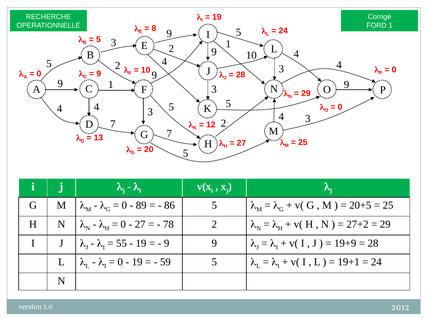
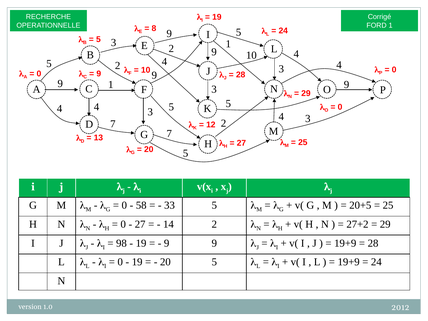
89: 89 -> 58
86: 86 -> 33
78: 78 -> 14
55: 55 -> 98
59 at (165, 262): 59 -> 20
19+1 at (349, 262): 19+1 -> 19+9
